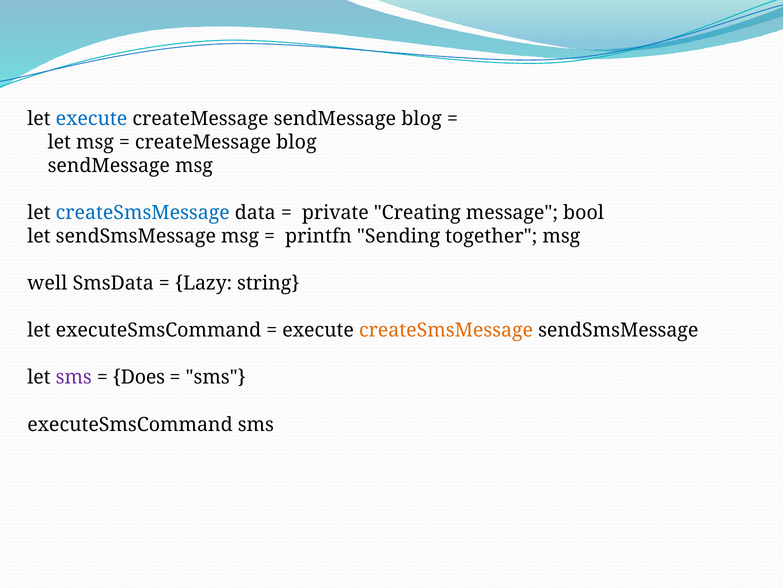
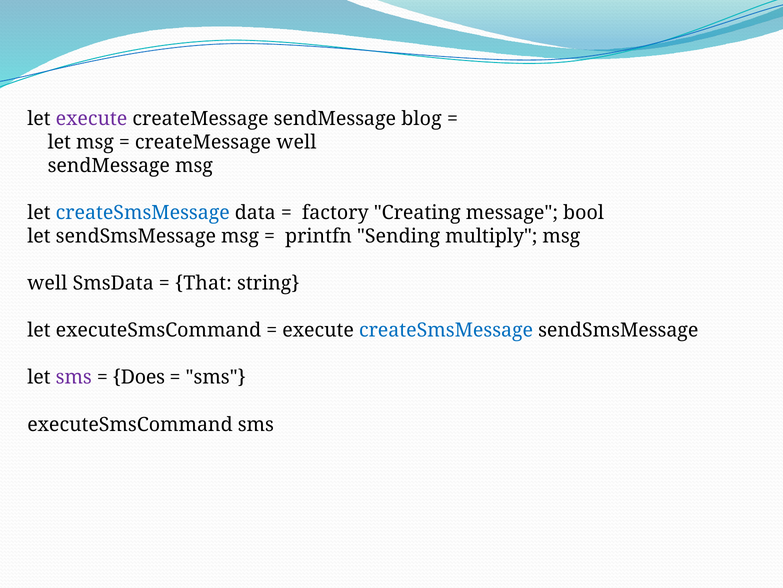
execute at (92, 119) colour: blue -> purple
createMessage blog: blog -> well
private: private -> factory
together: together -> multiply
Lazy: Lazy -> That
createSmsMessage at (446, 330) colour: orange -> blue
